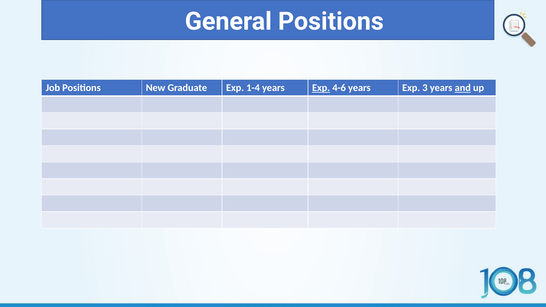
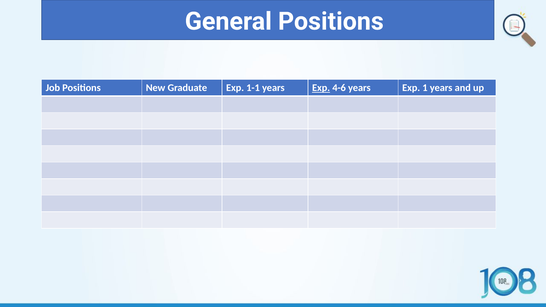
1-4: 1-4 -> 1-1
3: 3 -> 1
and underline: present -> none
